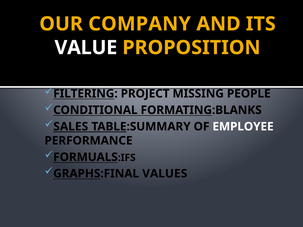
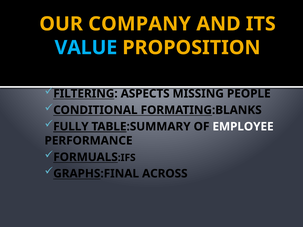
VALUE colour: white -> light blue
PROJECT: PROJECT -> ASPECTS
SALES: SALES -> FULLY
VALUES: VALUES -> ACROSS
